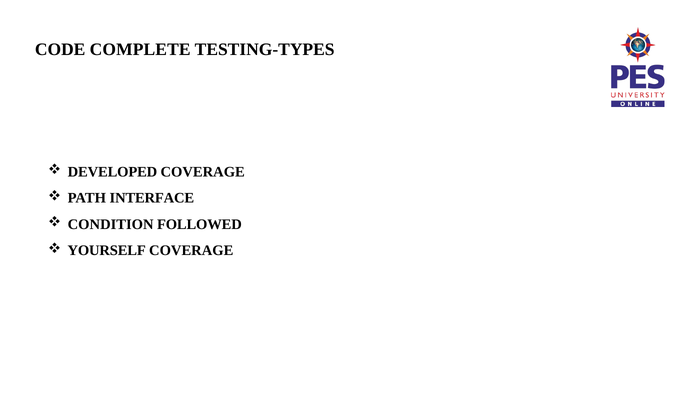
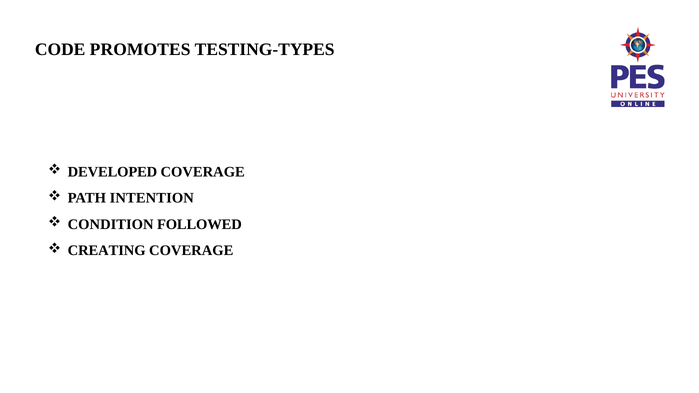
COMPLETE: COMPLETE -> PROMOTES
INTERFACE: INTERFACE -> INTENTION
YOURSELF: YOURSELF -> CREATING
